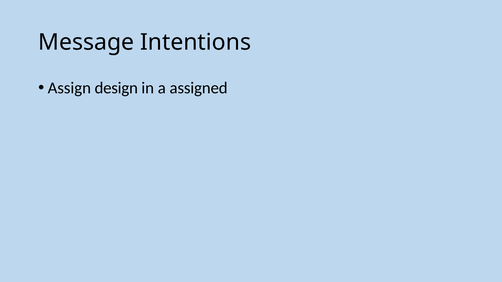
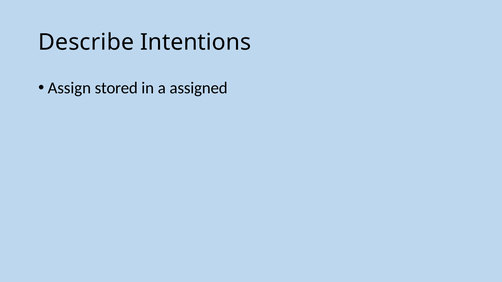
Message: Message -> Describe
design: design -> stored
